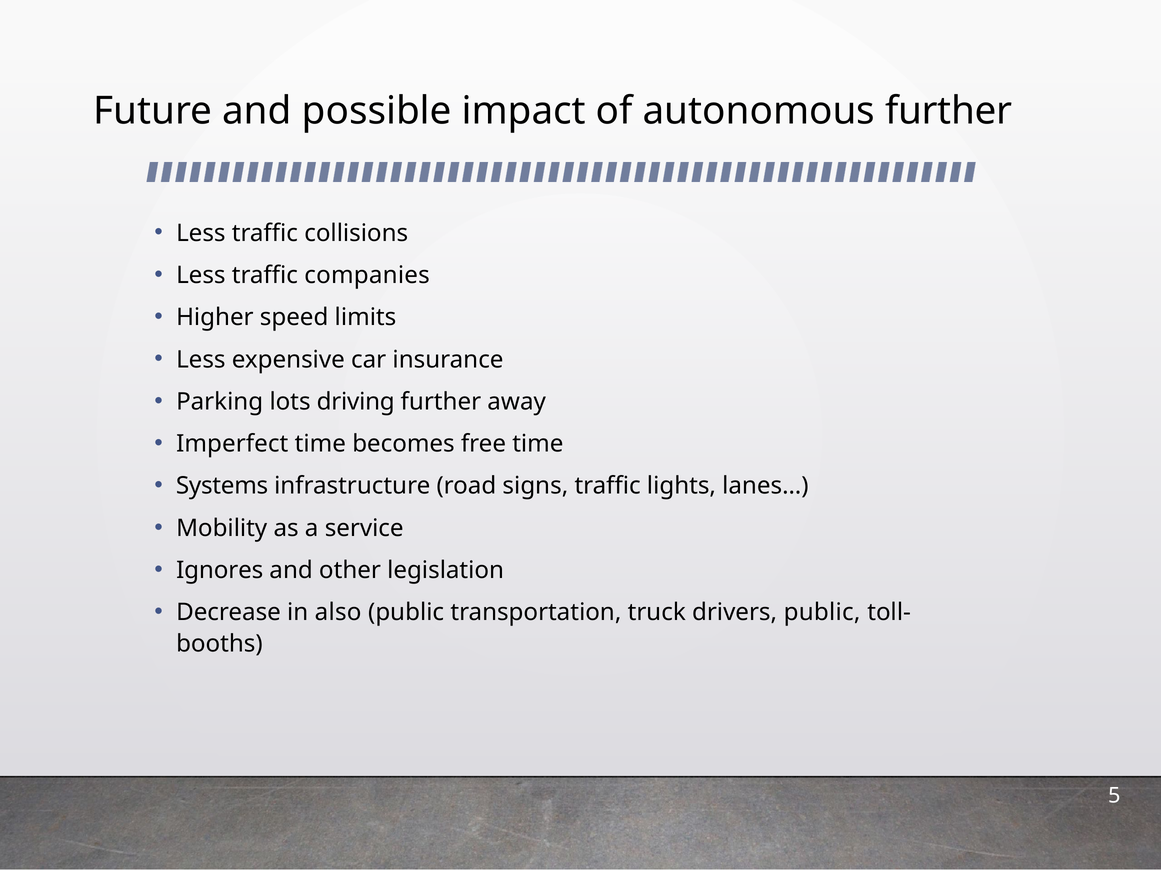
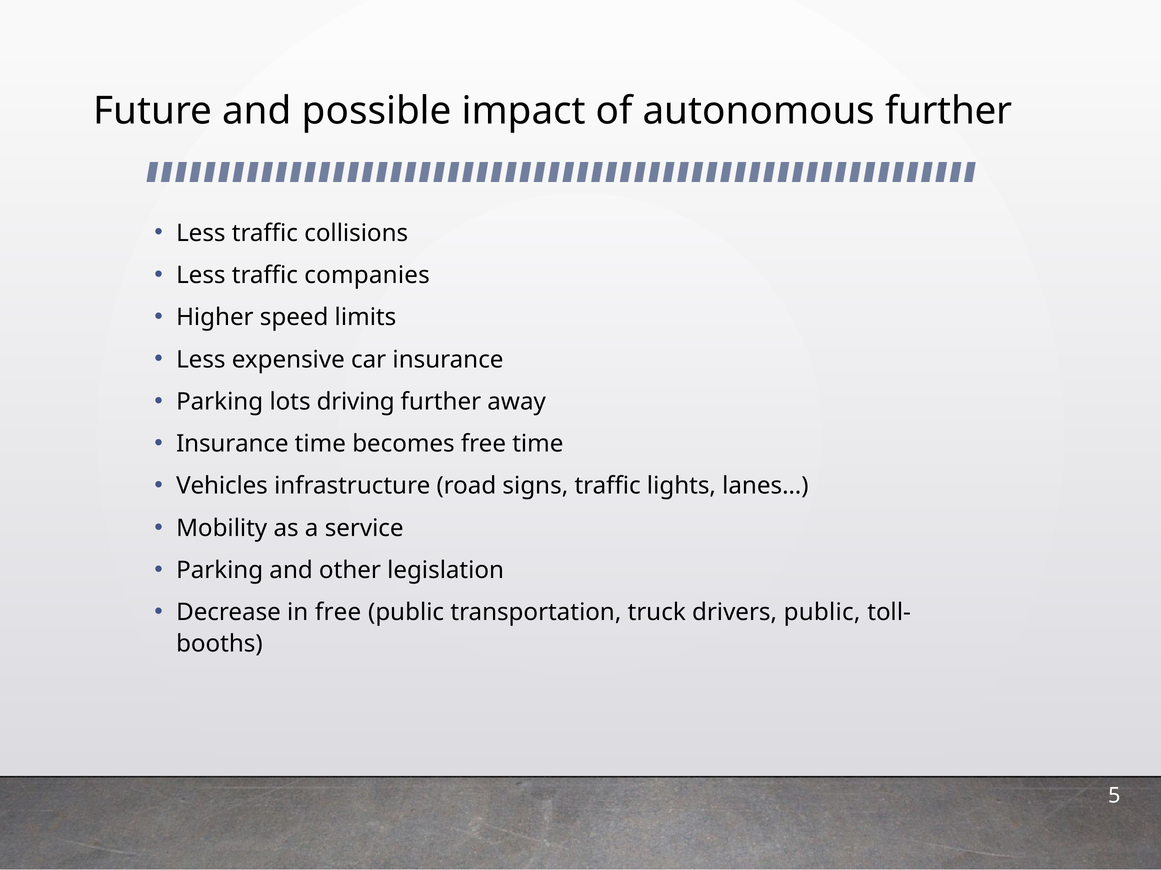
Imperfect at (232, 444): Imperfect -> Insurance
Systems: Systems -> Vehicles
Ignores at (220, 571): Ignores -> Parking
in also: also -> free
